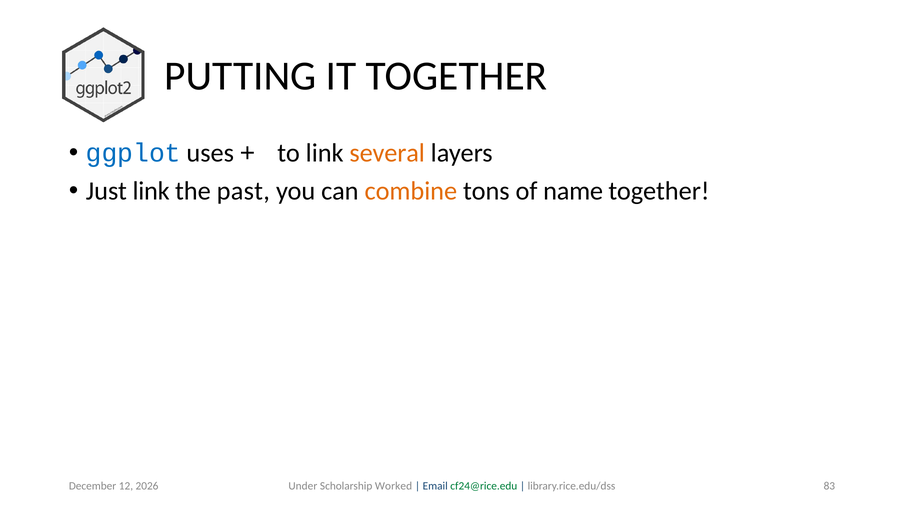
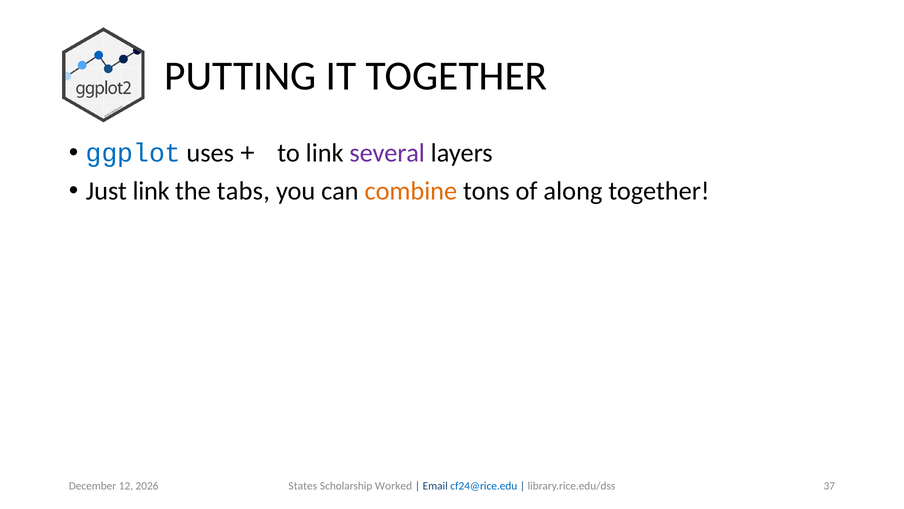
several colour: orange -> purple
past: past -> tabs
name: name -> along
83: 83 -> 37
Under: Under -> States
cf24@rice.edu colour: green -> blue
